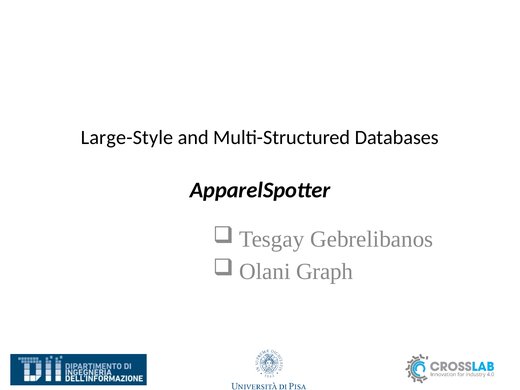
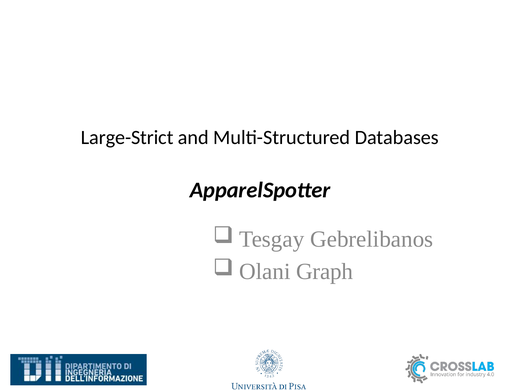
Large-Style: Large-Style -> Large-Strict
